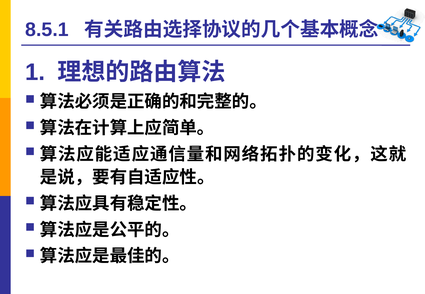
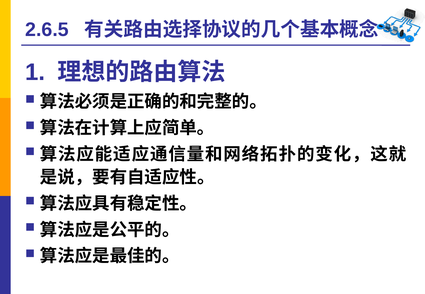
8.5.1: 8.5.1 -> 2.6.5
